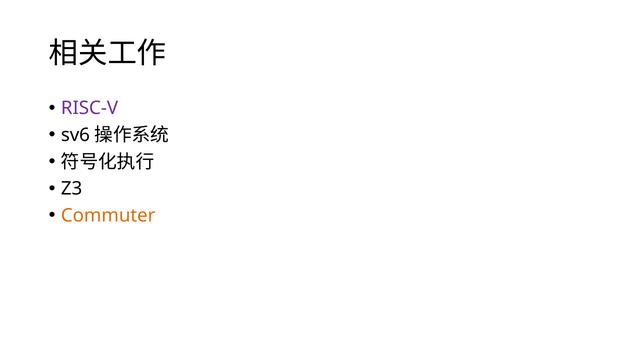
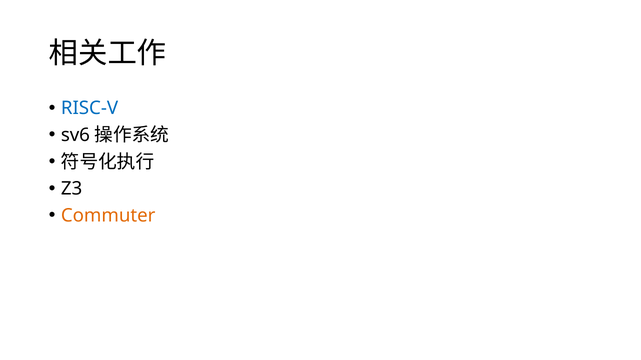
RISC-V colour: purple -> blue
